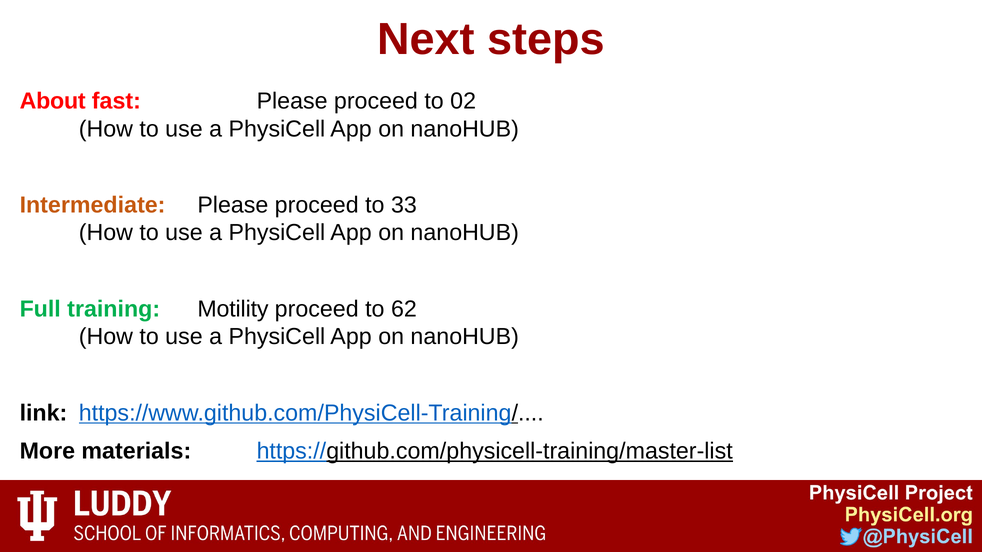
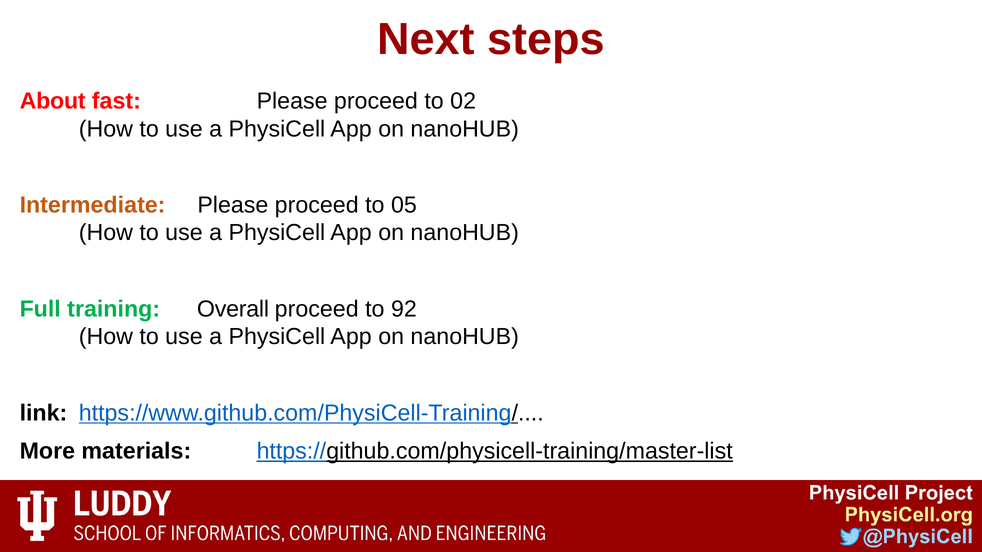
33: 33 -> 05
Motility: Motility -> Overall
62: 62 -> 92
